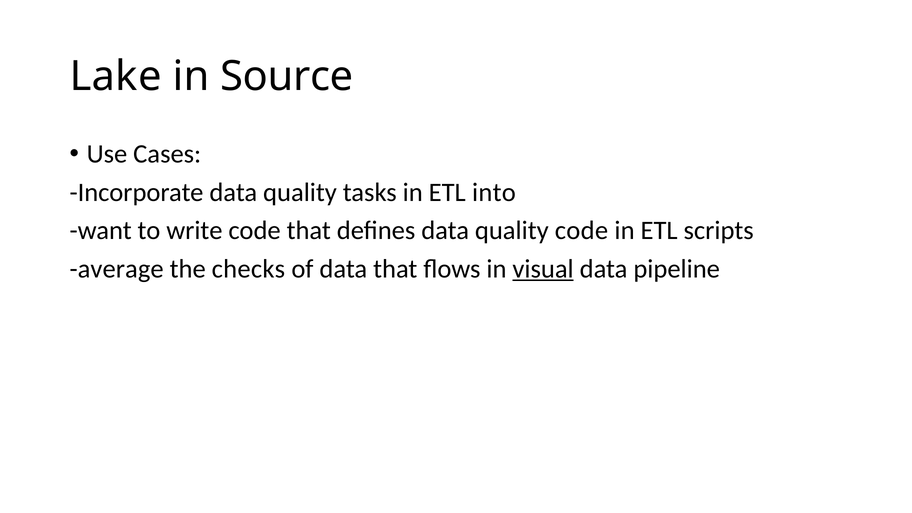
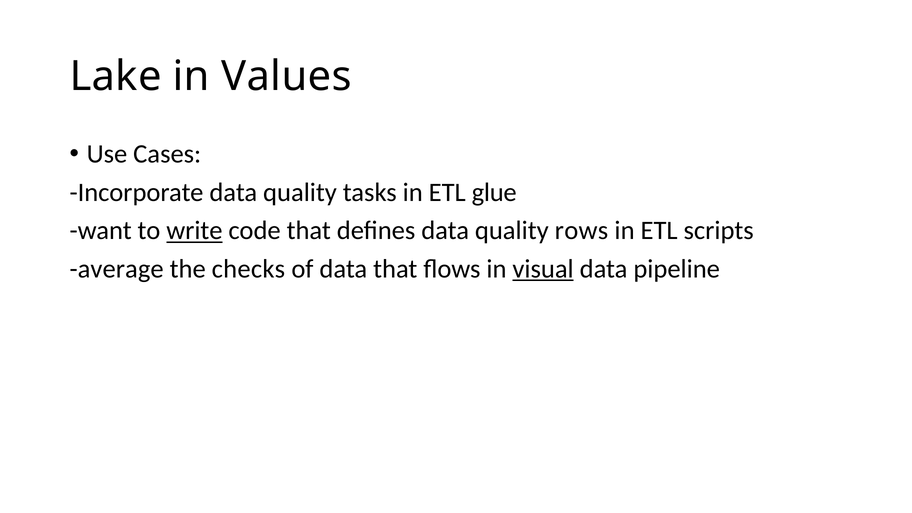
Source: Source -> Values
into: into -> glue
write underline: none -> present
quality code: code -> rows
